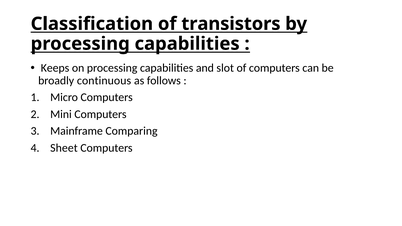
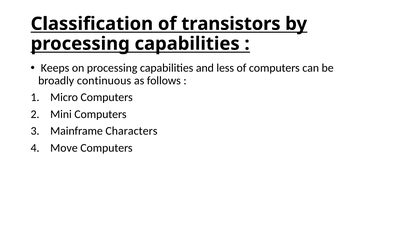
slot: slot -> less
Comparing: Comparing -> Characters
Sheet: Sheet -> Move
